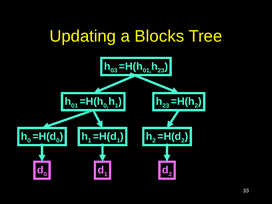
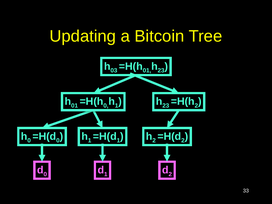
Blocks: Blocks -> Bitcoin
